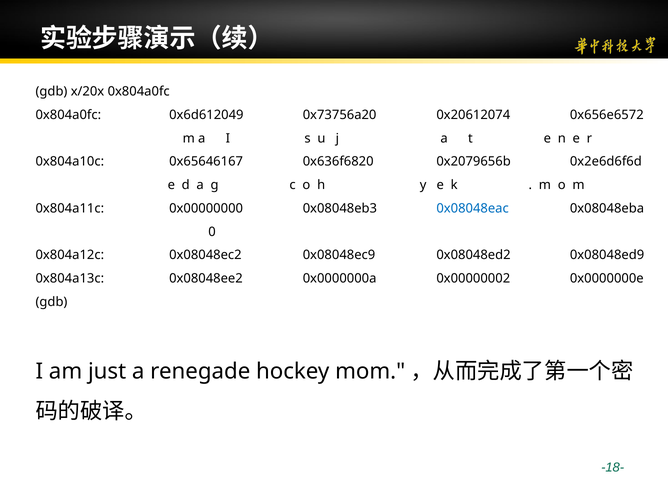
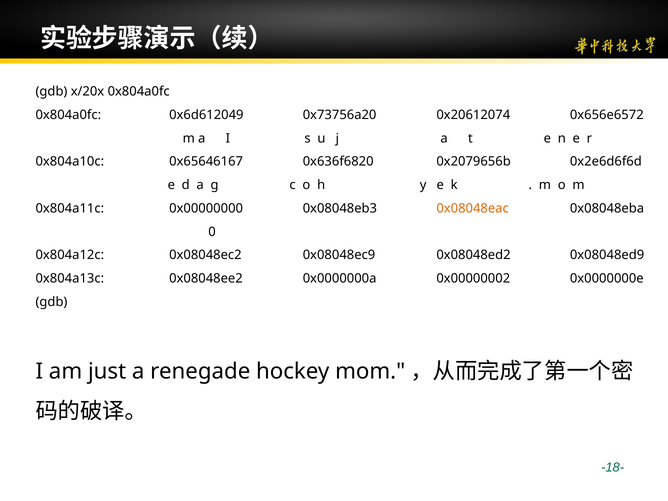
0x08048eac colour: blue -> orange
